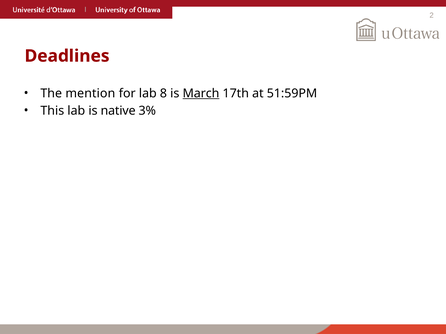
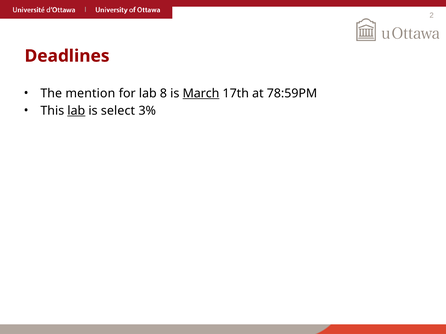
51:59PM: 51:59PM -> 78:59PM
lab at (76, 111) underline: none -> present
native: native -> select
